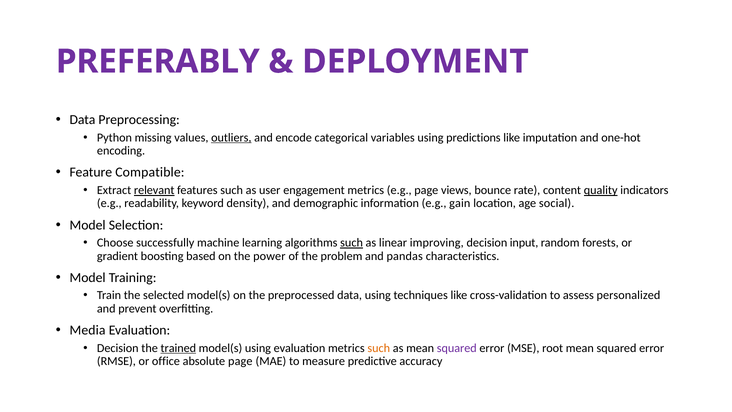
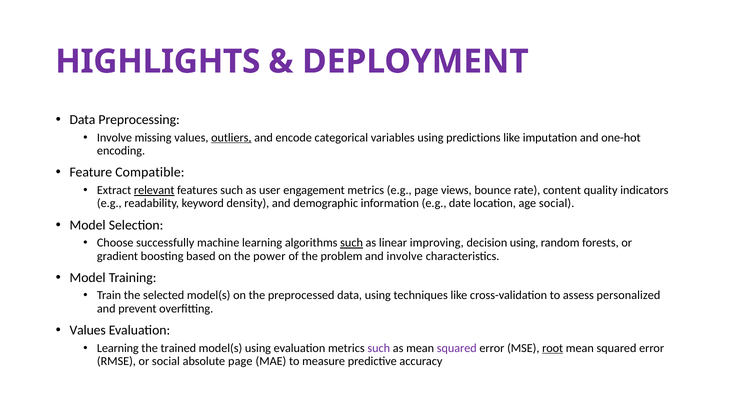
PREFERABLY: PREFERABLY -> HIGHLIGHTS
Python at (114, 137): Python -> Involve
quality underline: present -> none
gain: gain -> date
decision input: input -> using
and pandas: pandas -> involve
Media at (88, 330): Media -> Values
Decision at (118, 348): Decision -> Learning
trained underline: present -> none
such at (379, 348) colour: orange -> purple
root underline: none -> present
or office: office -> social
